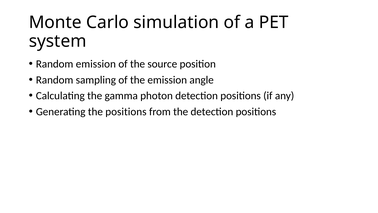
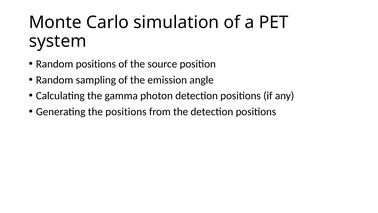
Random emission: emission -> positions
